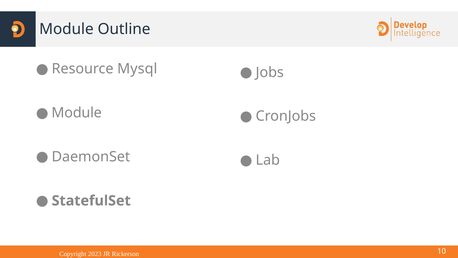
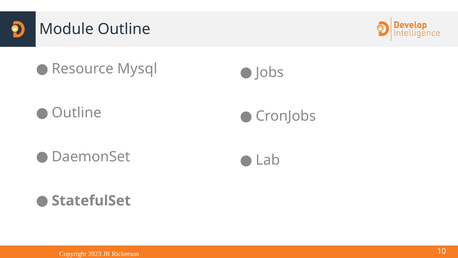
Module at (77, 113): Module -> Outline
